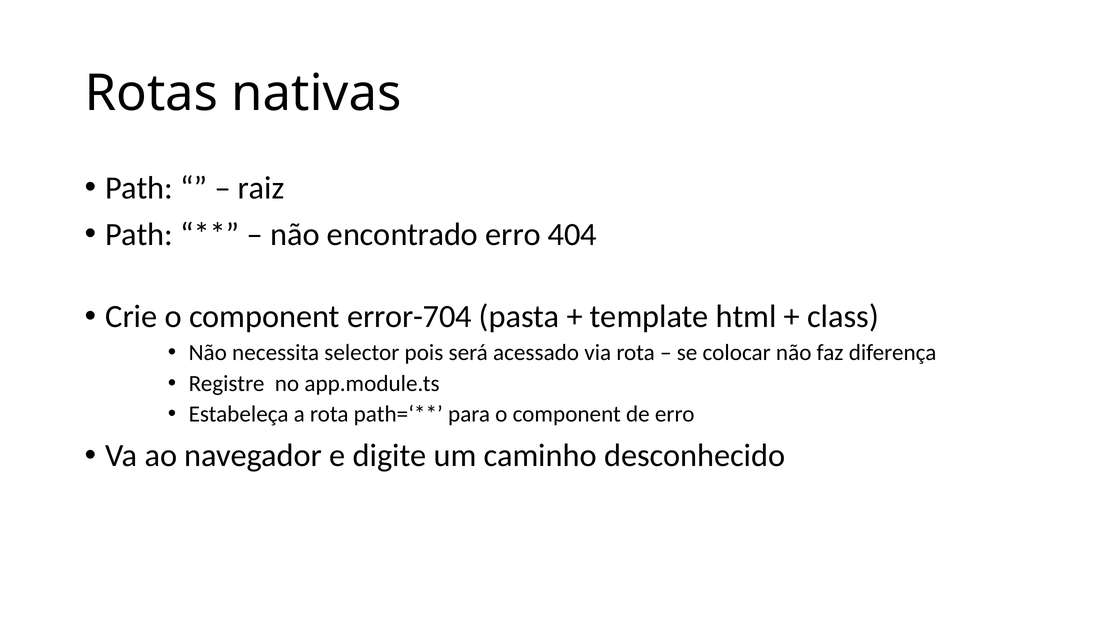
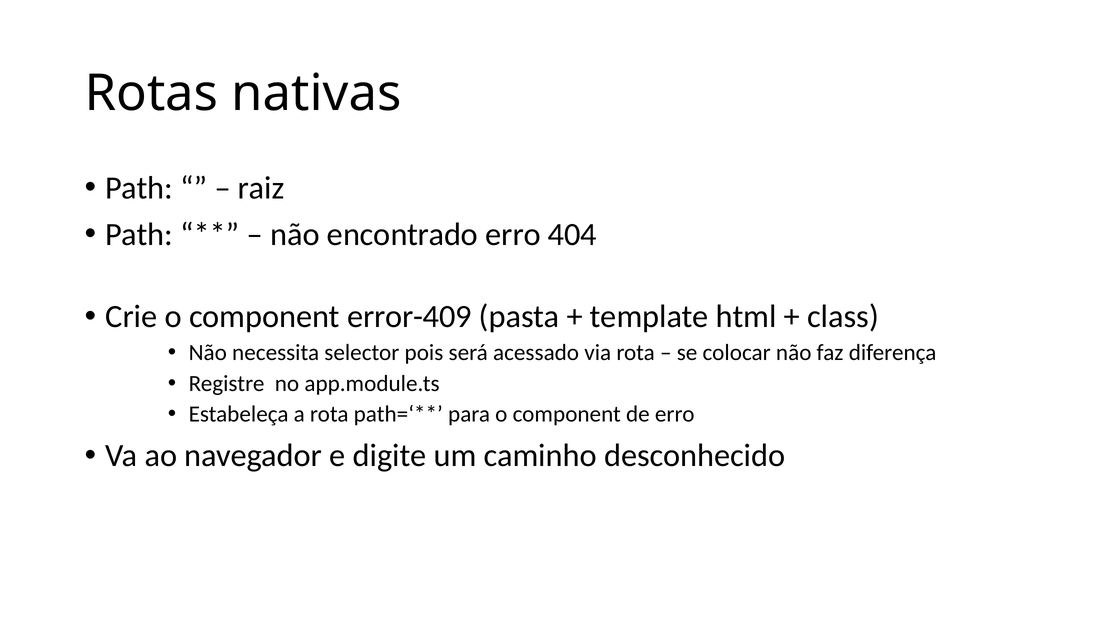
error-704: error-704 -> error-409
